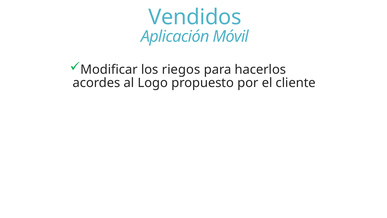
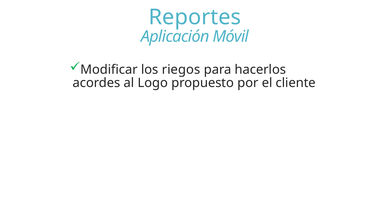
Vendidos: Vendidos -> Reportes
